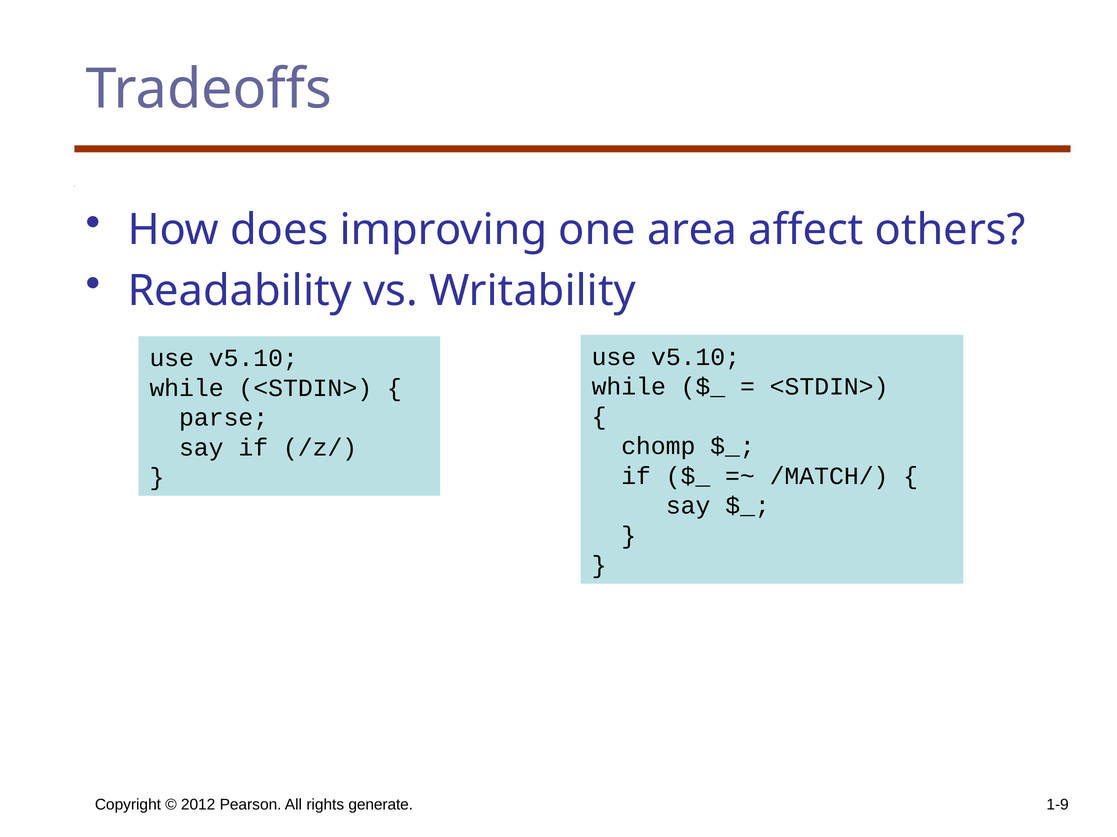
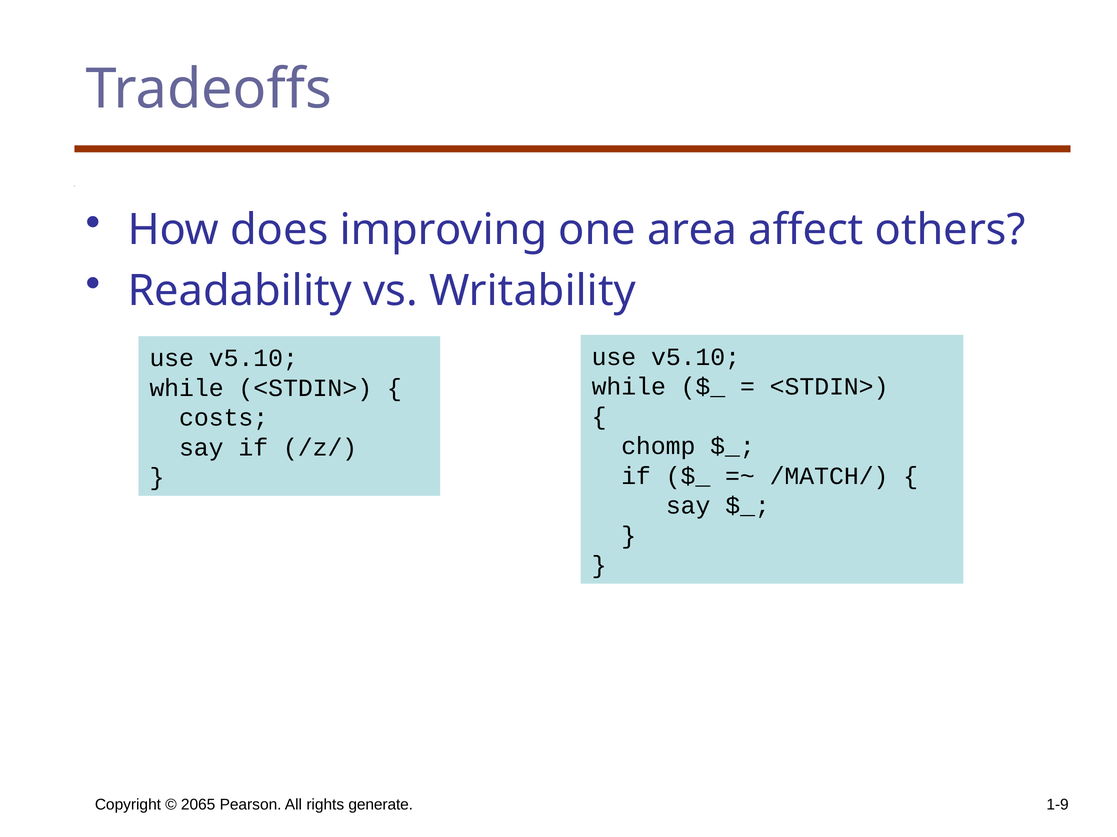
parse: parse -> costs
2012: 2012 -> 2065
